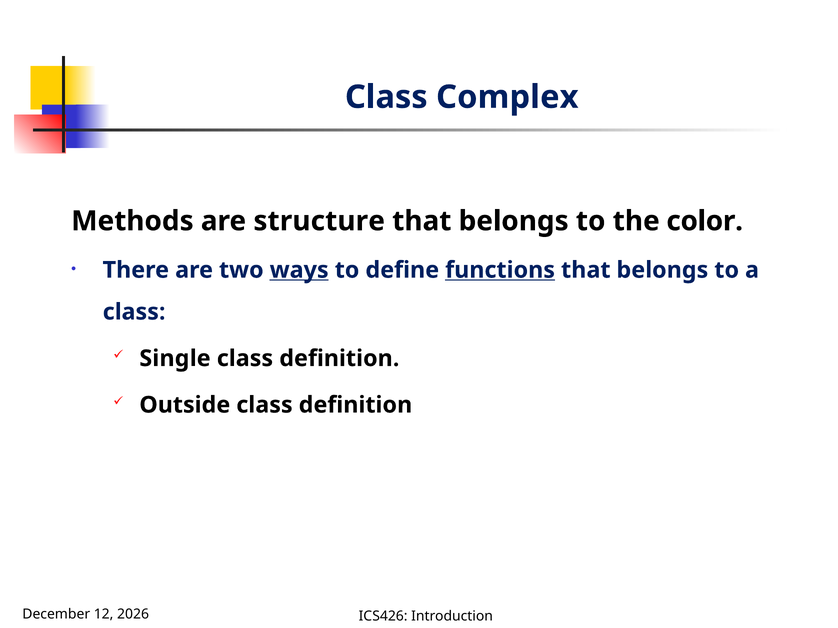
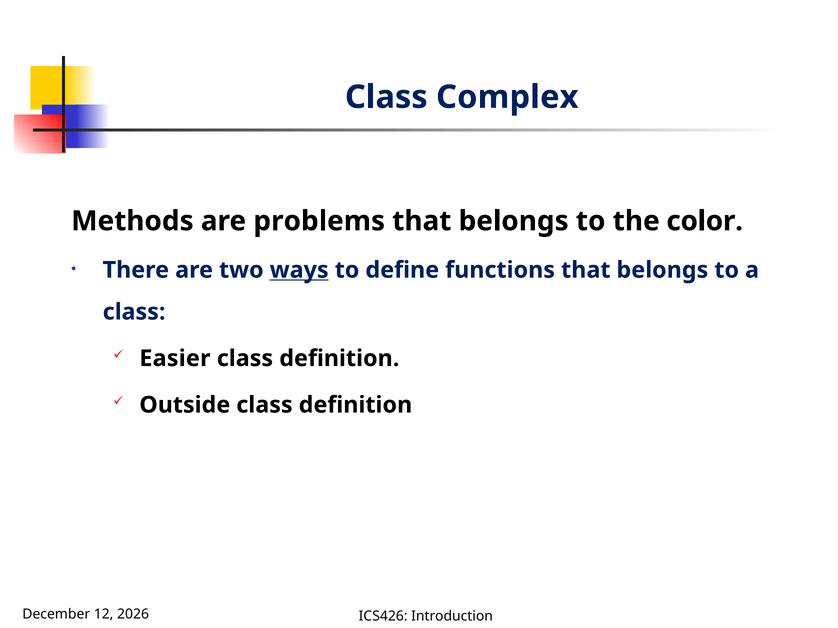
structure: structure -> problems
functions underline: present -> none
Single: Single -> Easier
